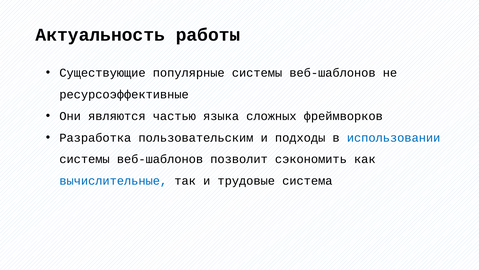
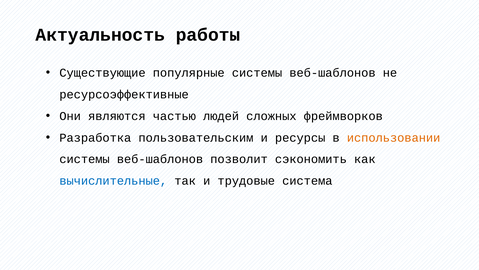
языка: языка -> людей
подходы: подходы -> ресурсы
использовании colour: blue -> orange
